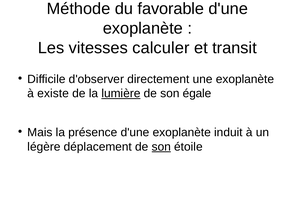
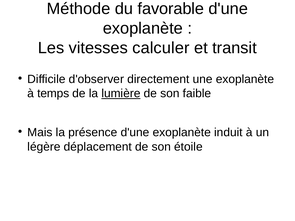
existe: existe -> temps
égale: égale -> faible
son at (161, 147) underline: present -> none
